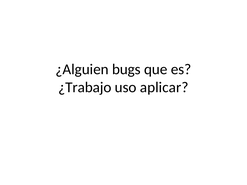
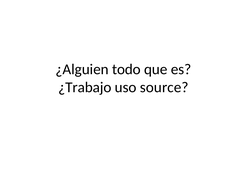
bugs: bugs -> todo
aplicar: aplicar -> source
